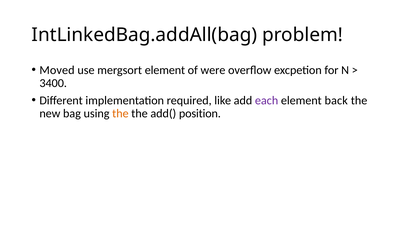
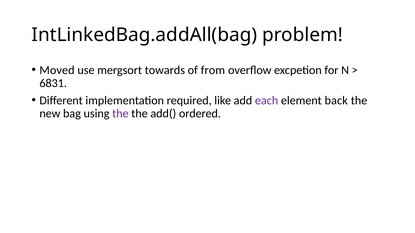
mergsort element: element -> towards
were: were -> from
3400: 3400 -> 6831
the at (120, 114) colour: orange -> purple
position: position -> ordered
